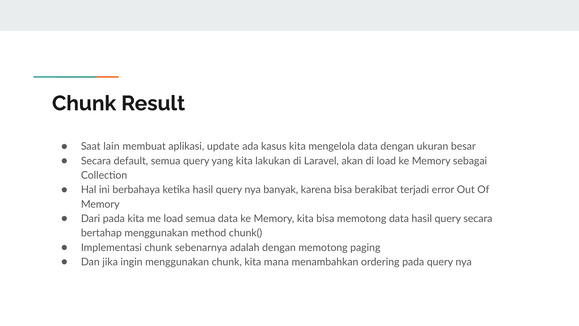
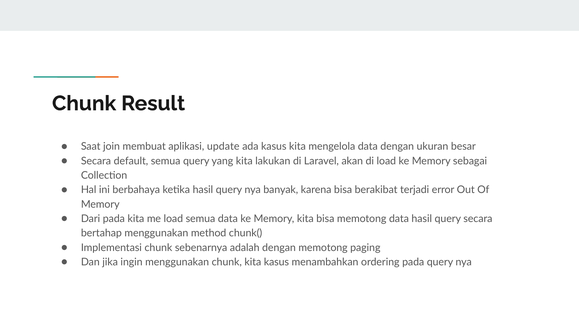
lain: lain -> join
kita mana: mana -> kasus
